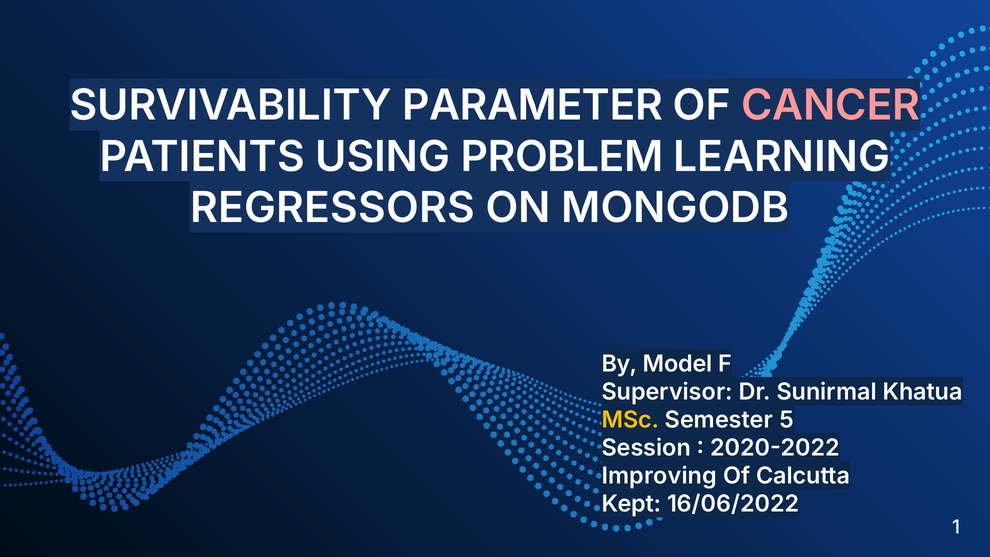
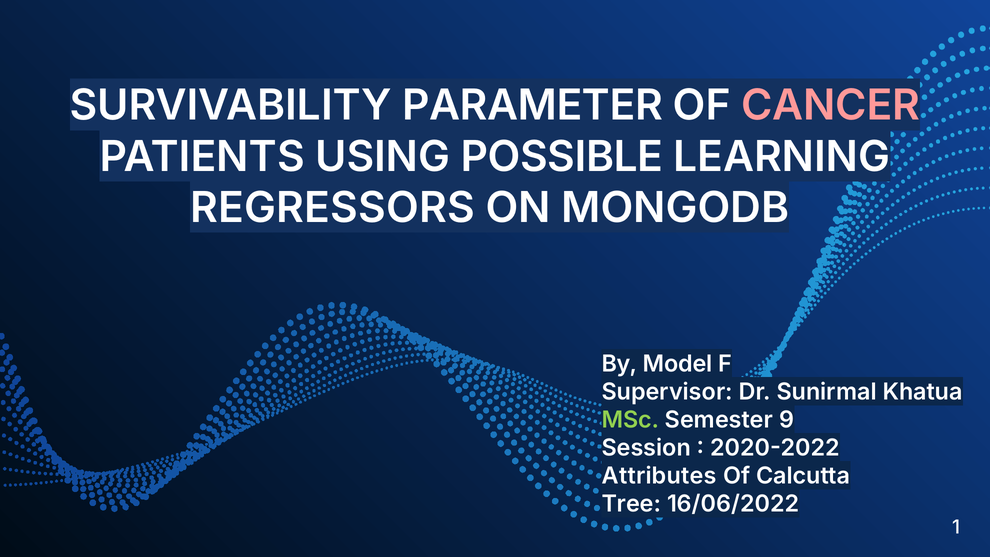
PROBLEM: PROBLEM -> POSSIBLE
MSc colour: yellow -> light green
5: 5 -> 9
Improving: Improving -> Attributes
Kept: Kept -> Tree
